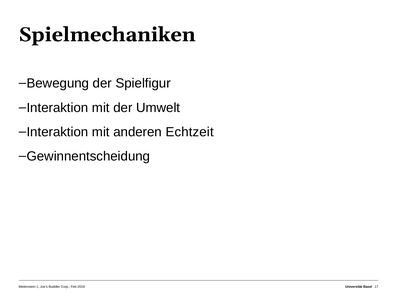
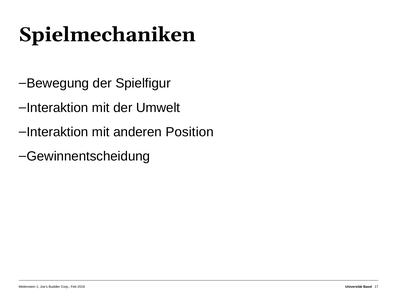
Echtzeit: Echtzeit -> Position
